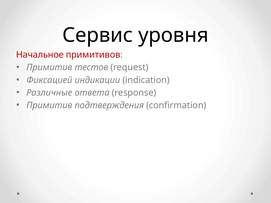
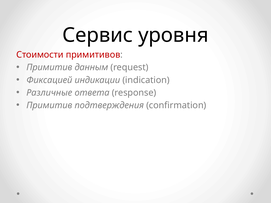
Начальное: Начальное -> Стоимости
тестов: тестов -> данным
